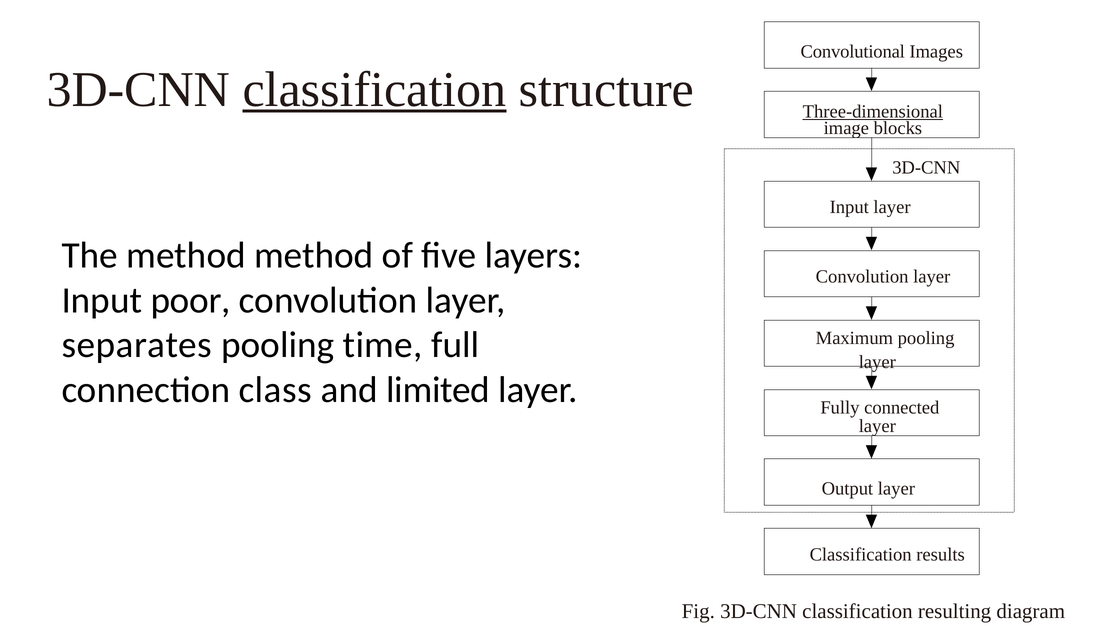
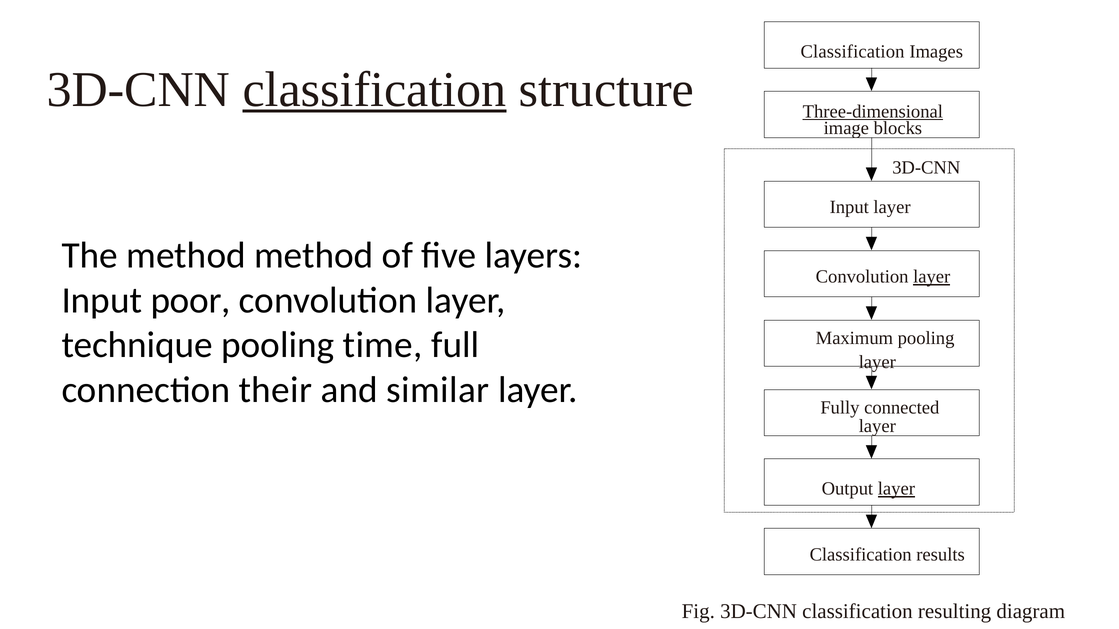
Convolutional at (853, 52): Convolutional -> Classification
layer at (932, 277) underline: none -> present
separates: separates -> technique
class: class -> their
limited: limited -> similar
layer at (896, 489) underline: none -> present
